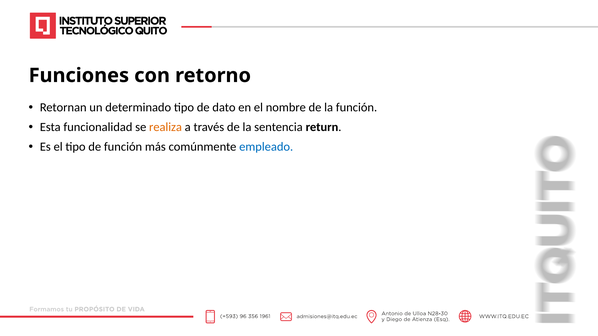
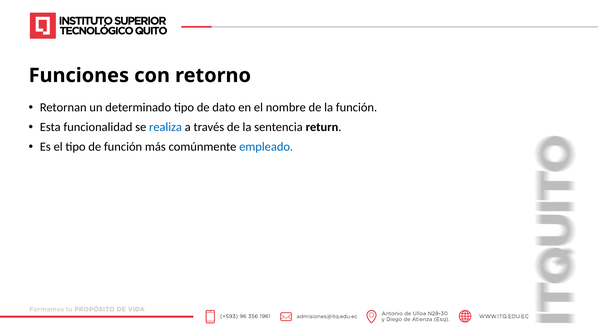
realiza colour: orange -> blue
